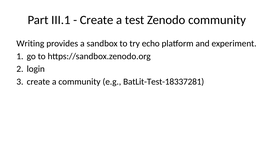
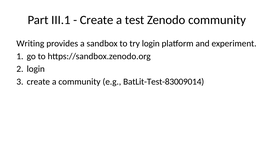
try echo: echo -> login
BatLit-Test-18337281: BatLit-Test-18337281 -> BatLit-Test-83009014
